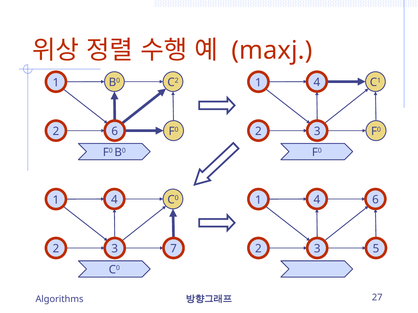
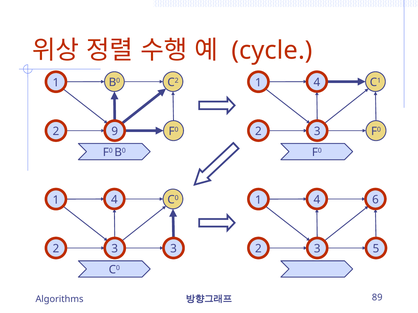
maxj: maxj -> cycle
2 6: 6 -> 9
3 7: 7 -> 3
27: 27 -> 89
